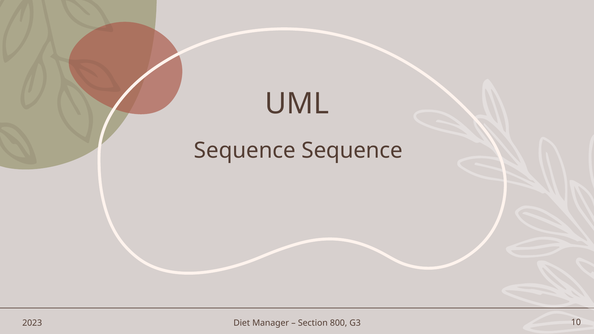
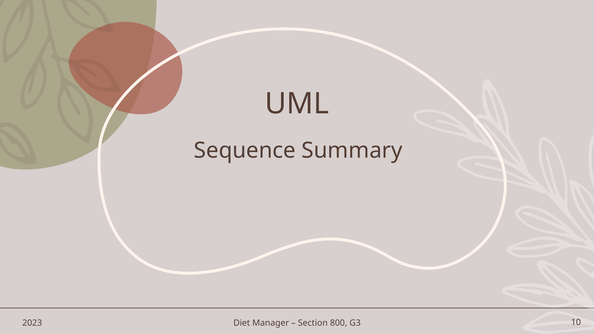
Sequence Sequence: Sequence -> Summary
